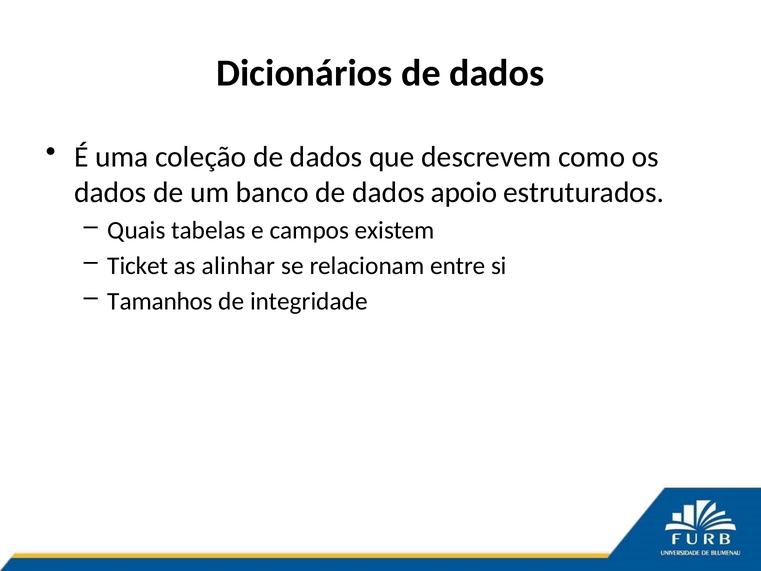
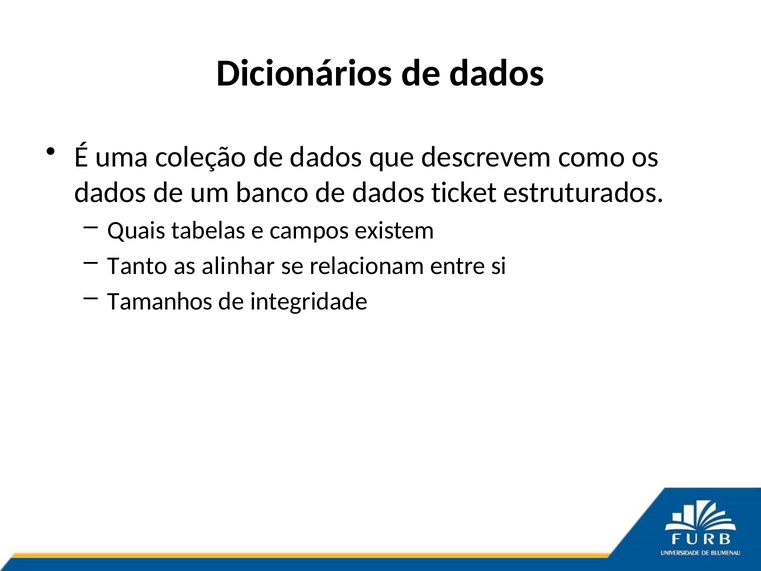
apoio: apoio -> ticket
Ticket: Ticket -> Tanto
